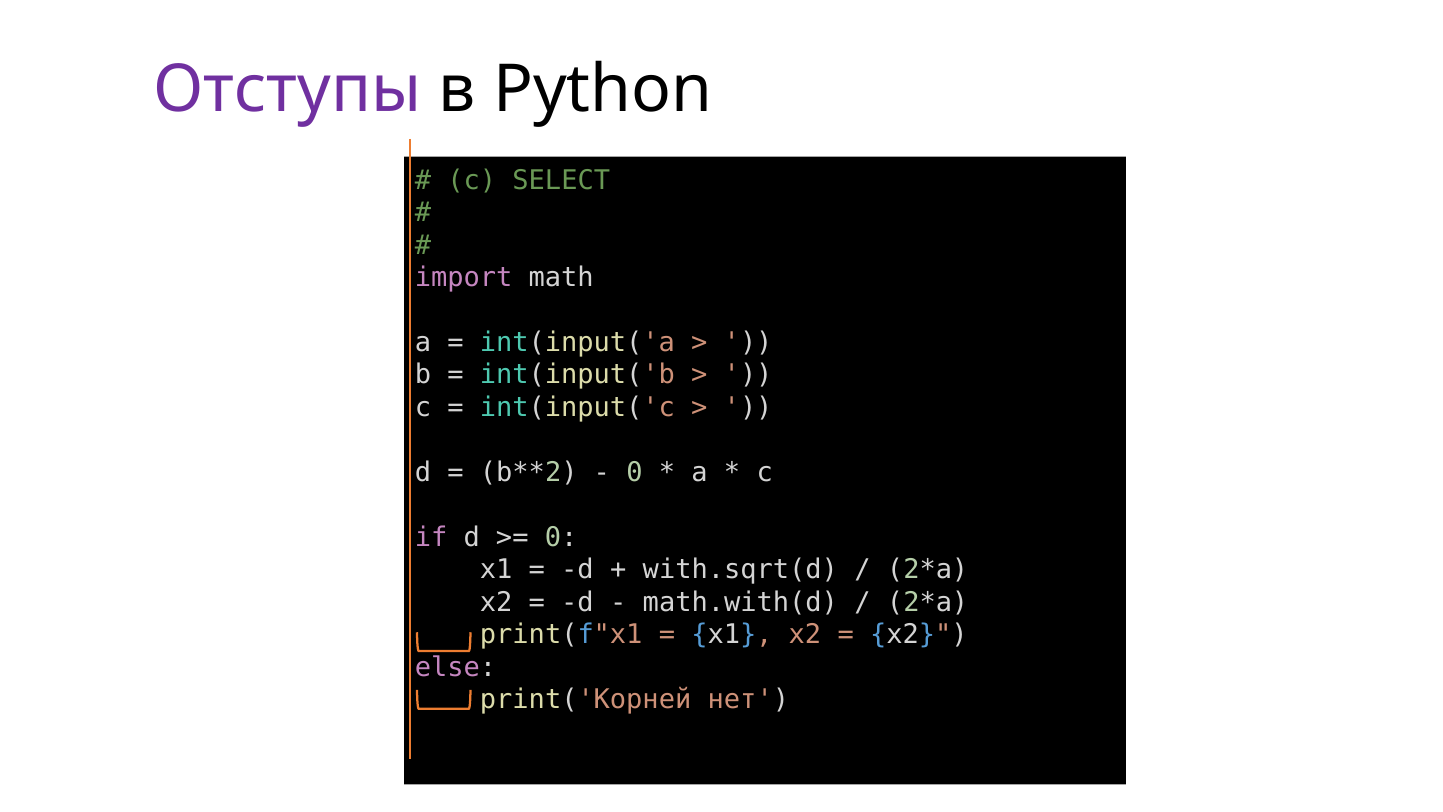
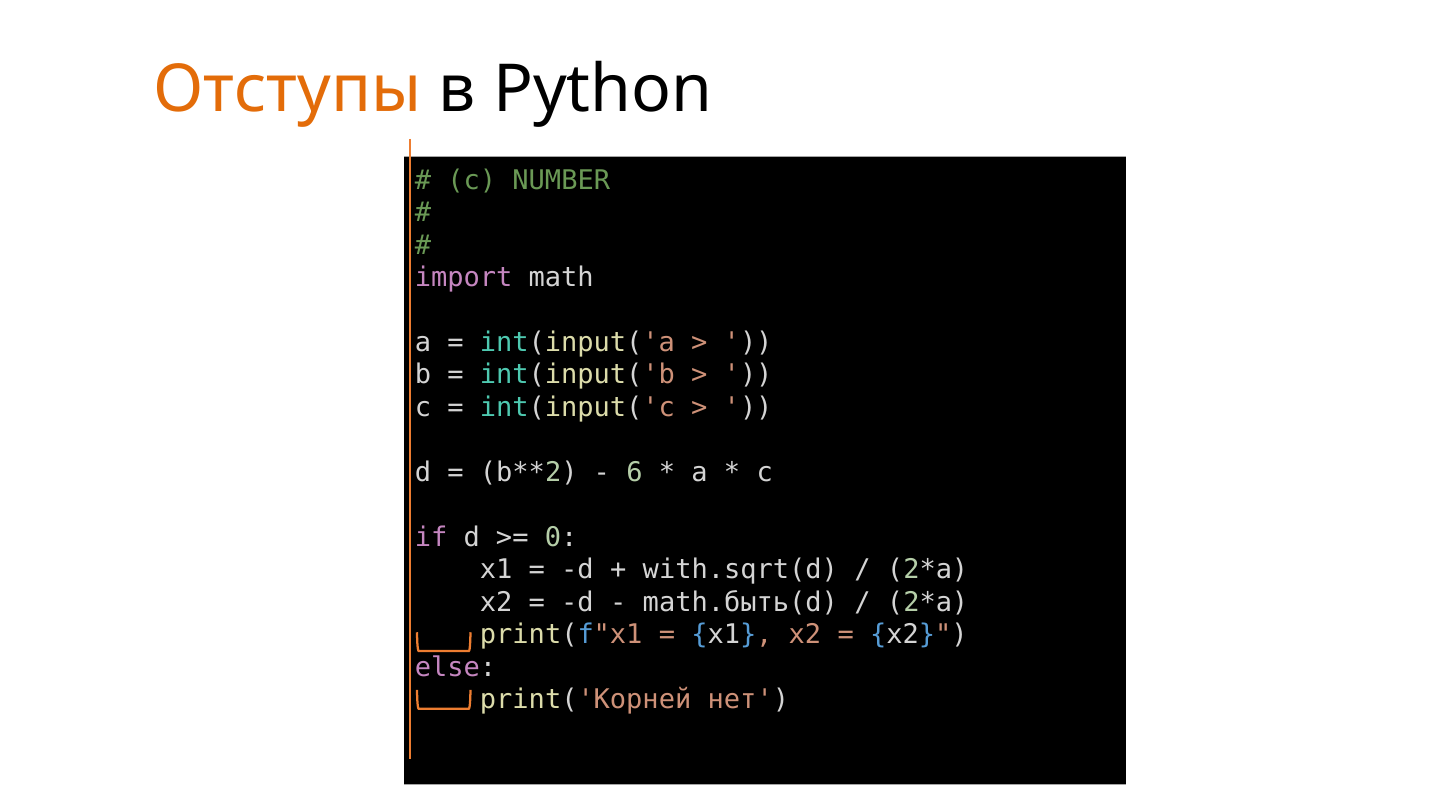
Отступы colour: purple -> orange
SELECT: SELECT -> NUMBER
0 at (635, 472): 0 -> 6
math.with(d: math.with(d -> math.быть(d
